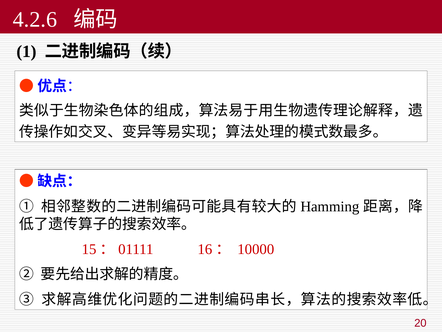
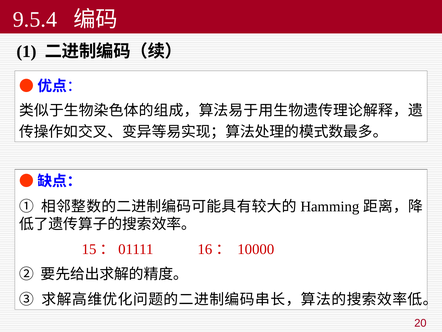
4.2.6: 4.2.6 -> 9.5.4
